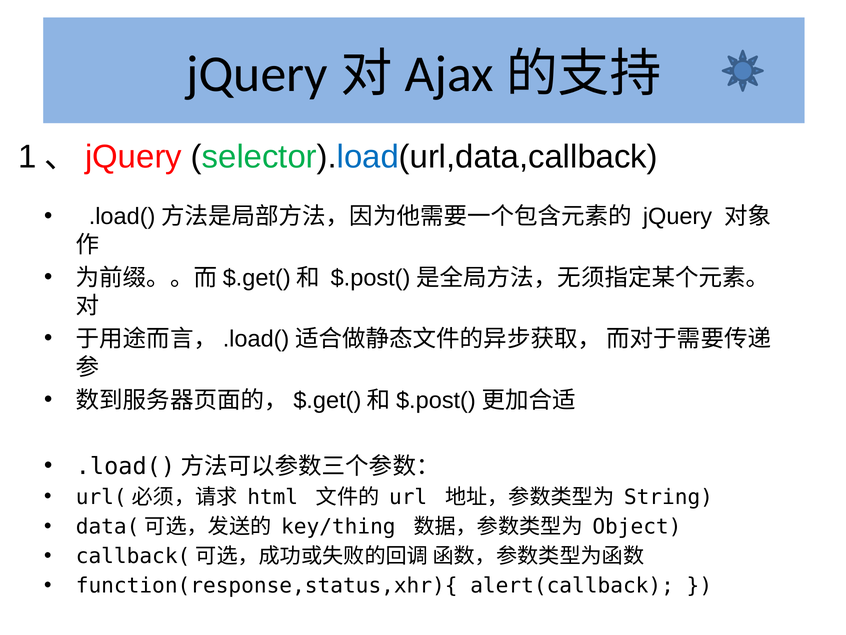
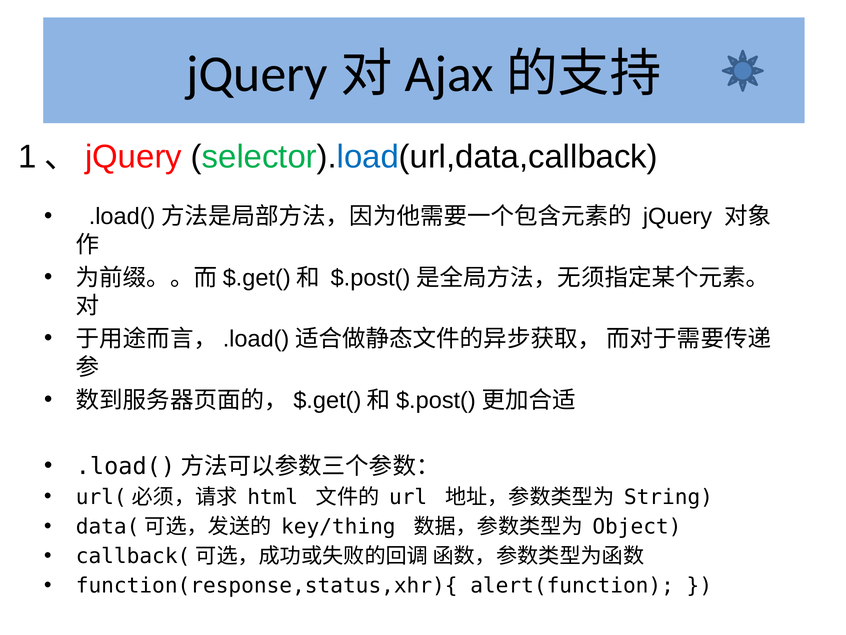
alert(callback: alert(callback -> alert(function
